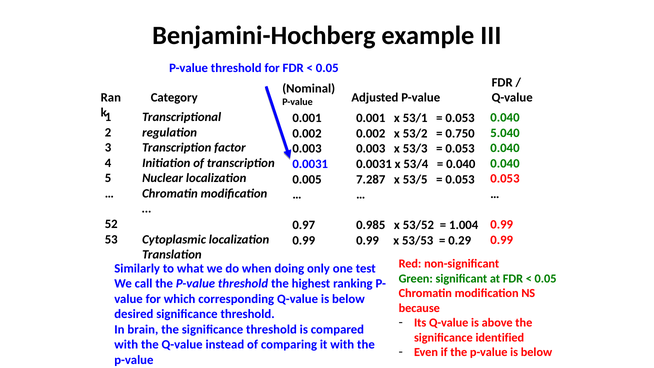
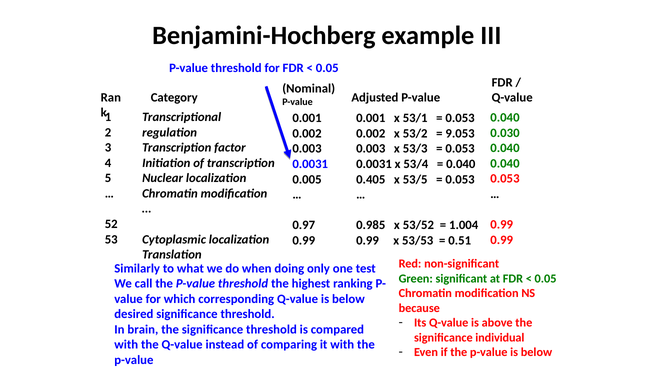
5.040: 5.040 -> 0.030
0.750: 0.750 -> 9.053
7.287: 7.287 -> 0.405
0.29: 0.29 -> 0.51
identified: identified -> individual
